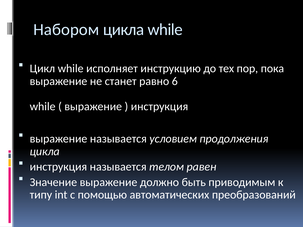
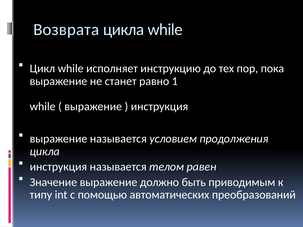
Набором: Набором -> Возврата
6: 6 -> 1
